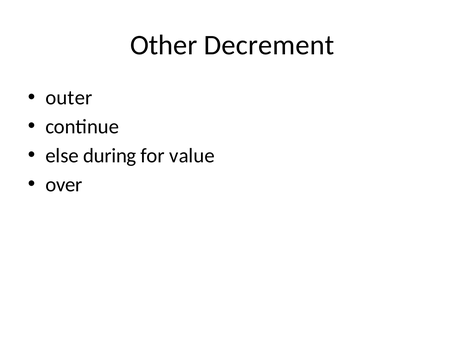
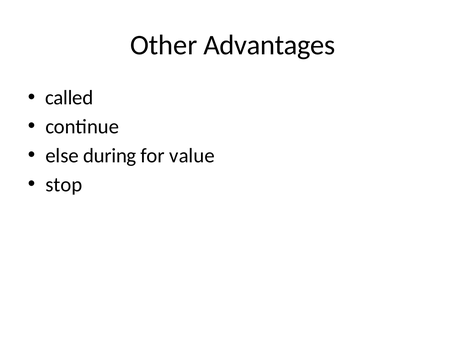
Decrement: Decrement -> Advantages
outer: outer -> called
over: over -> stop
